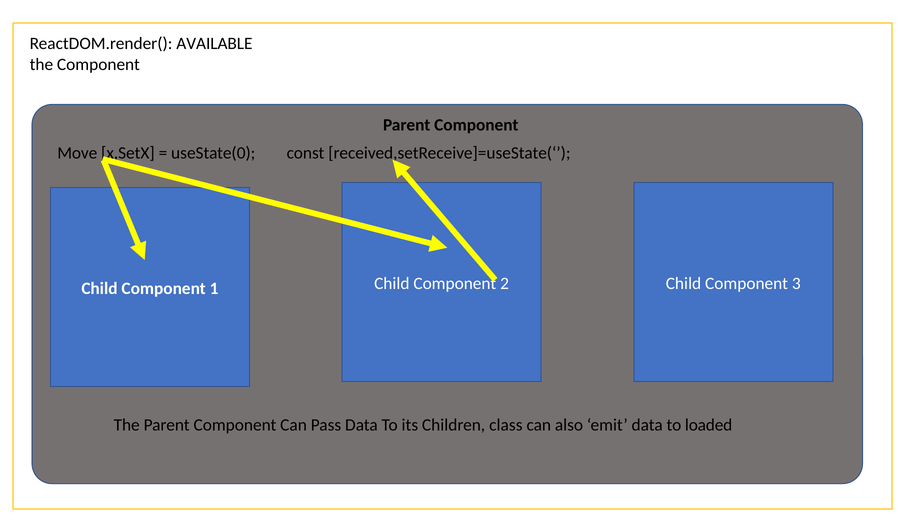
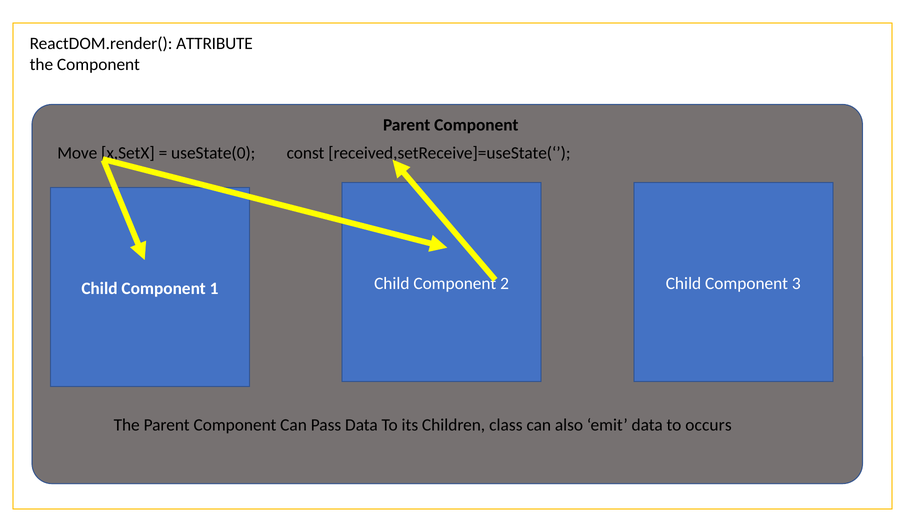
AVAILABLE: AVAILABLE -> ATTRIBUTE
loaded: loaded -> occurs
